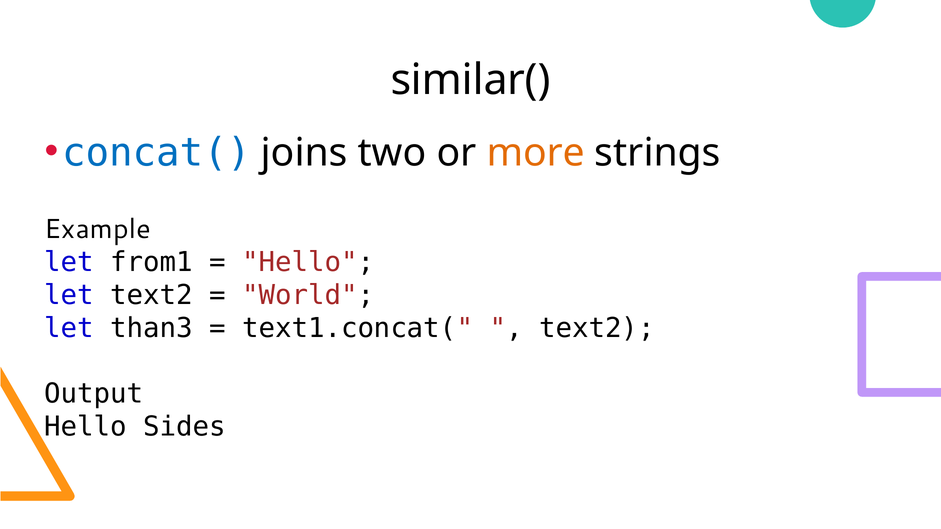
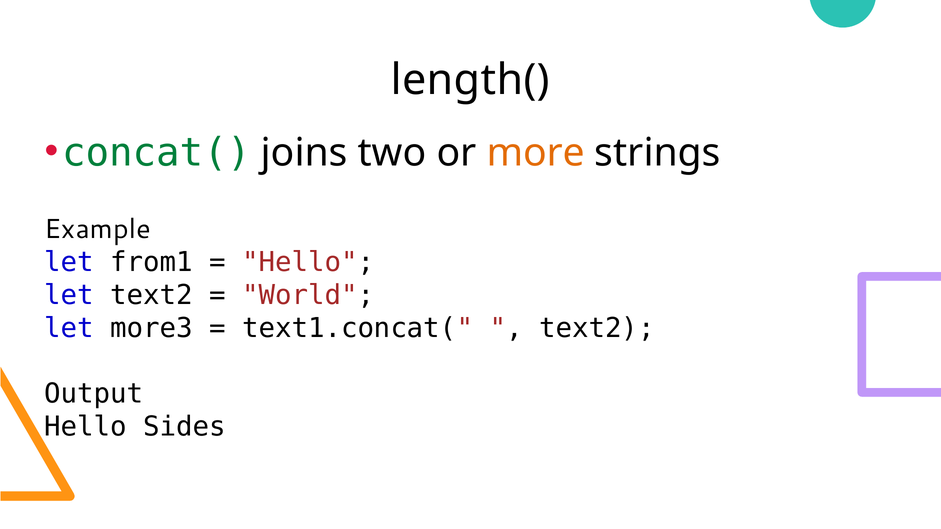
similar(: similar( -> length(
concat( colour: blue -> green
than3: than3 -> more3
